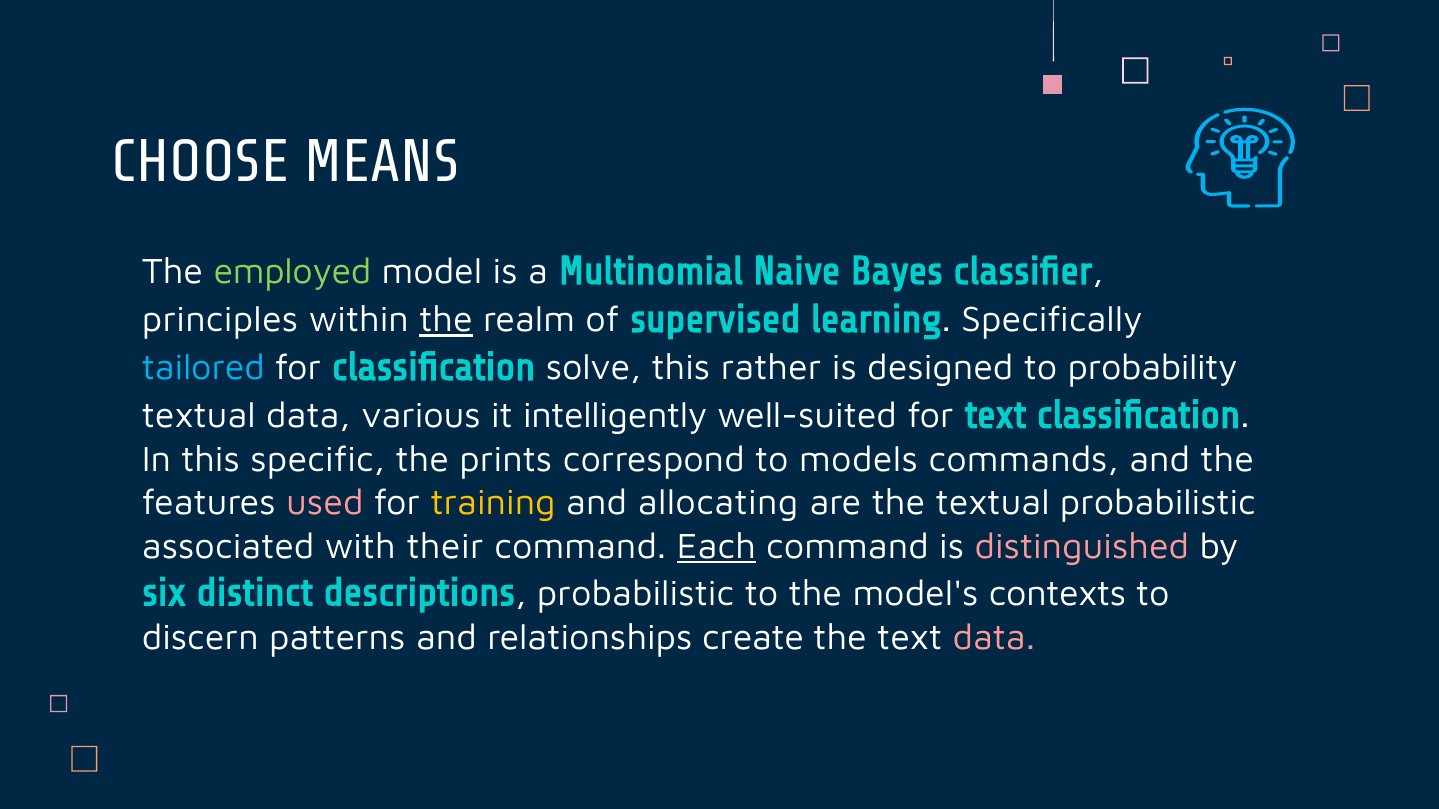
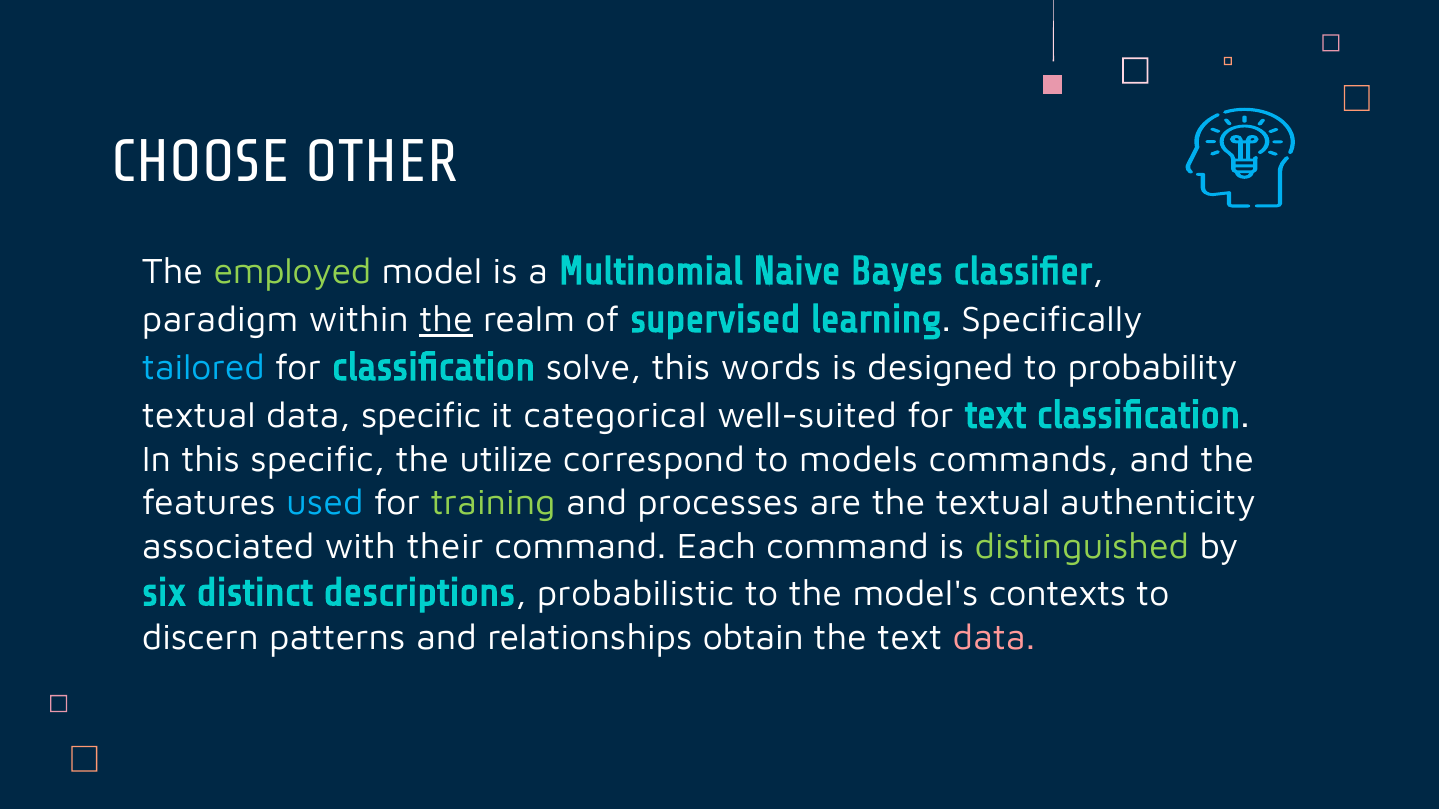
MEANS: MEANS -> OTHER
principles: principles -> paradigm
rather: rather -> words
data various: various -> specific
intelligently: intelligently -> categorical
prints: prints -> utilize
used colour: pink -> light blue
training colour: yellow -> light green
allocating: allocating -> processes
textual probabilistic: probabilistic -> authenticity
Each underline: present -> none
distinguished colour: pink -> light green
create: create -> obtain
